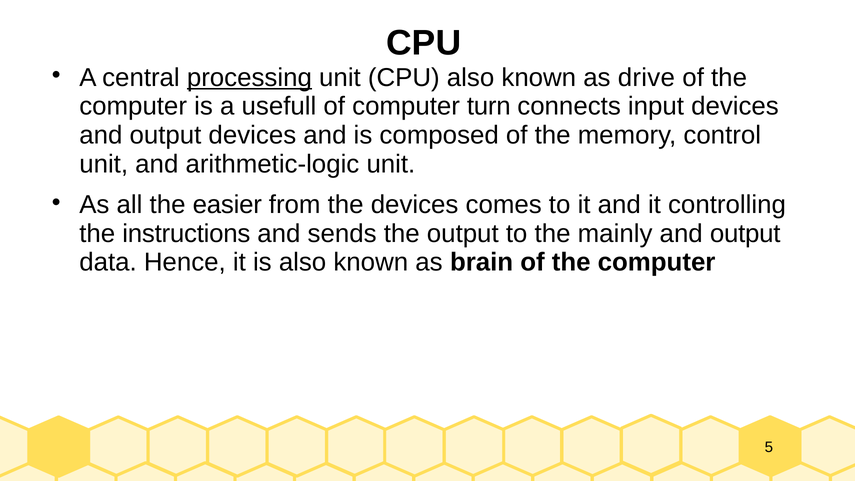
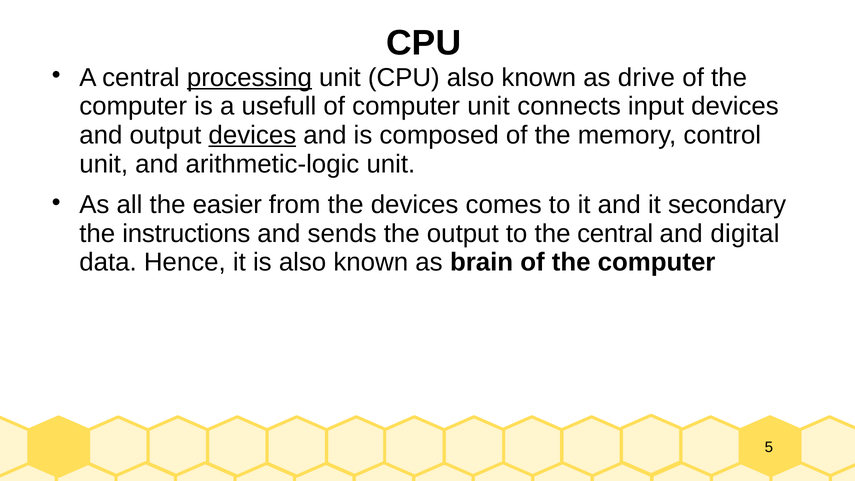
computer turn: turn -> unit
devices at (252, 135) underline: none -> present
controlling: controlling -> secondary
the mainly: mainly -> central
output at (745, 233): output -> digital
